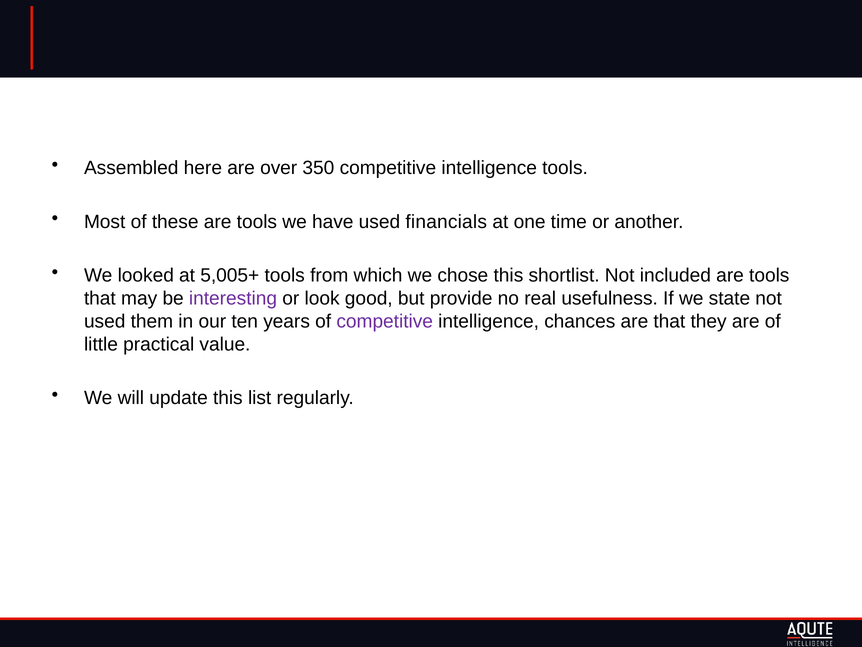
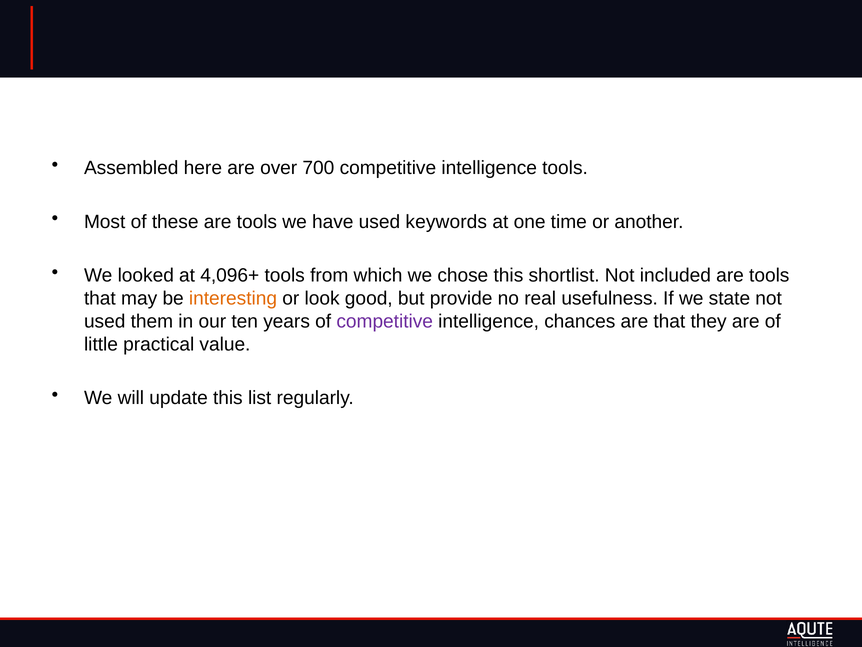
350: 350 -> 700
financials: financials -> keywords
5,005+: 5,005+ -> 4,096+
interesting colour: purple -> orange
